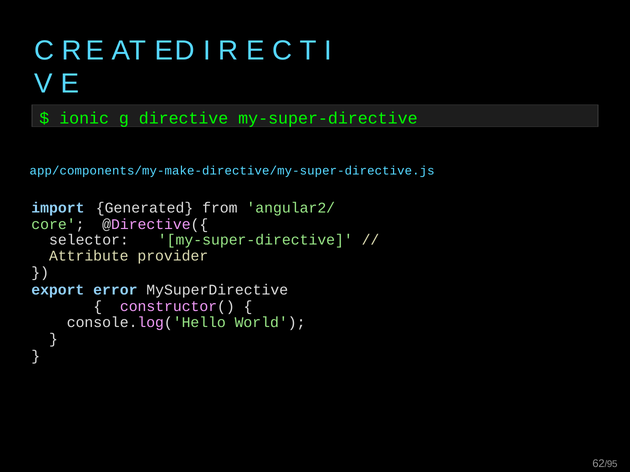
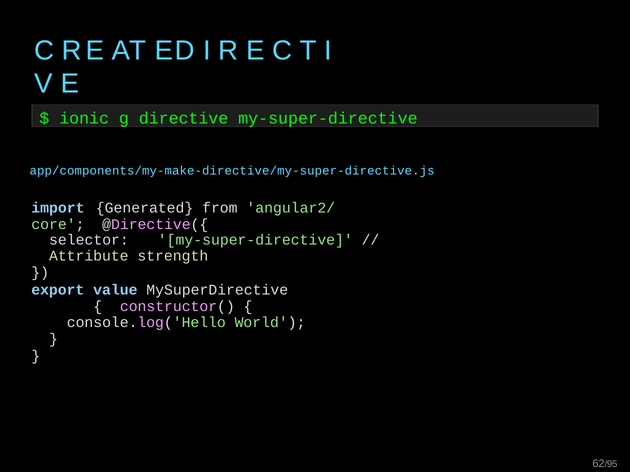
provider: provider -> strength
error: error -> value
